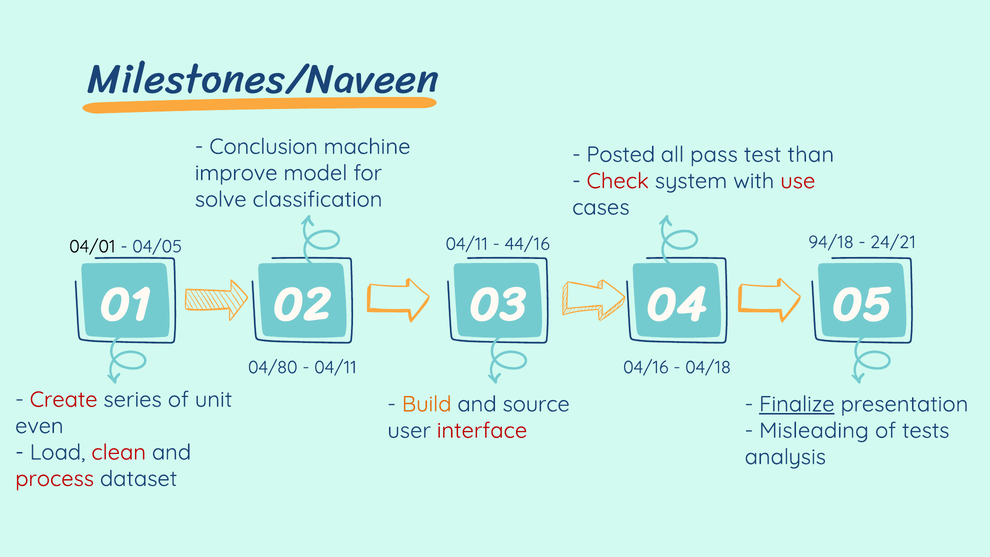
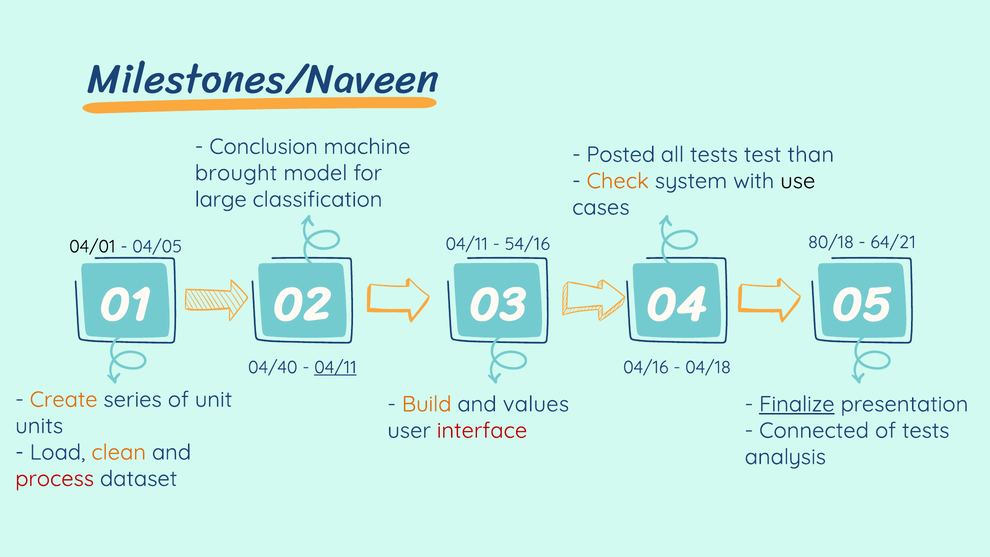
all pass: pass -> tests
improve: improve -> brought
Check colour: red -> orange
use colour: red -> black
solve: solve -> large
94/18: 94/18 -> 80/18
24/21: 24/21 -> 64/21
44/16: 44/16 -> 54/16
04/80: 04/80 -> 04/40
04/11 at (335, 367) underline: none -> present
Create colour: red -> orange
source: source -> values
even: even -> units
Misleading: Misleading -> Connected
clean colour: red -> orange
